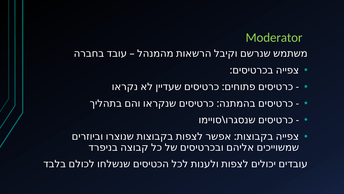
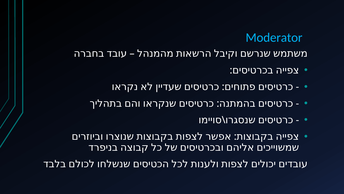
Moderator colour: light green -> light blue
